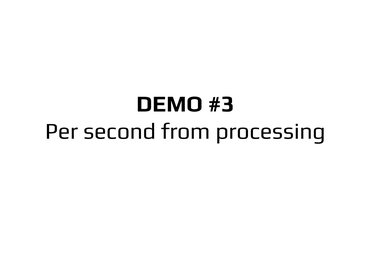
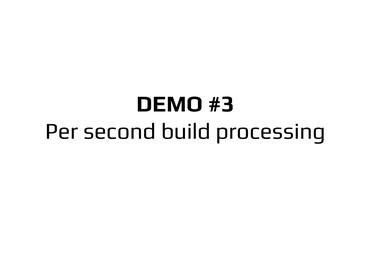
from: from -> build
